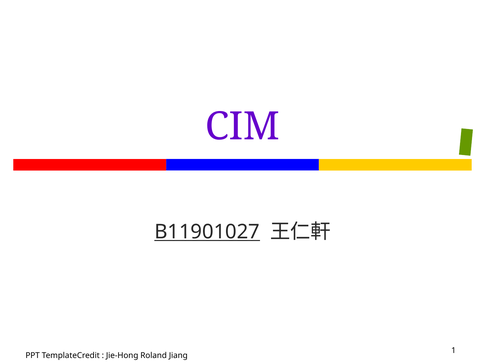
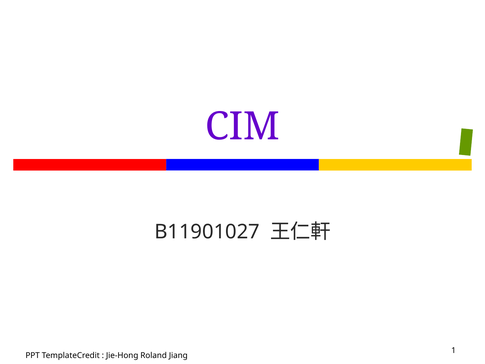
B11901027 underline: present -> none
